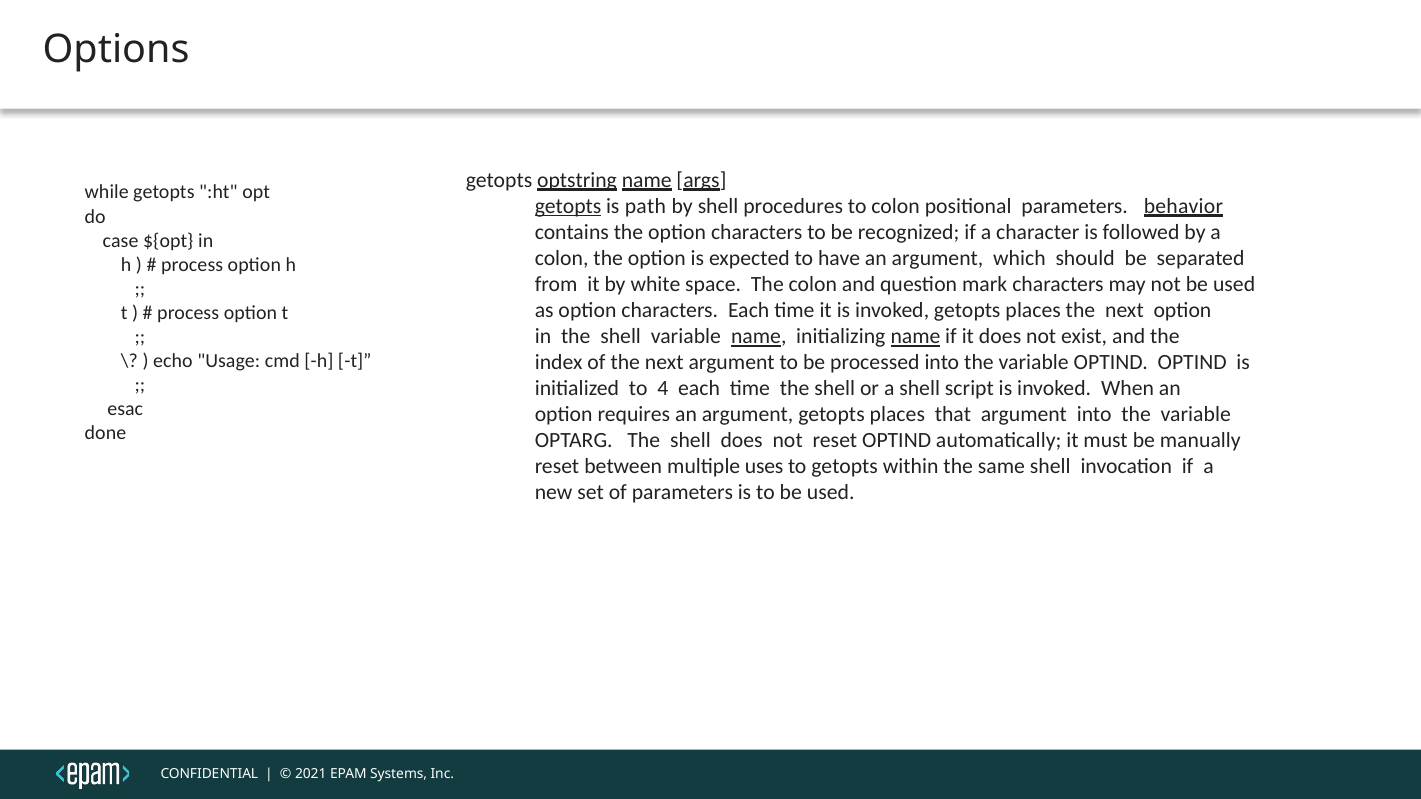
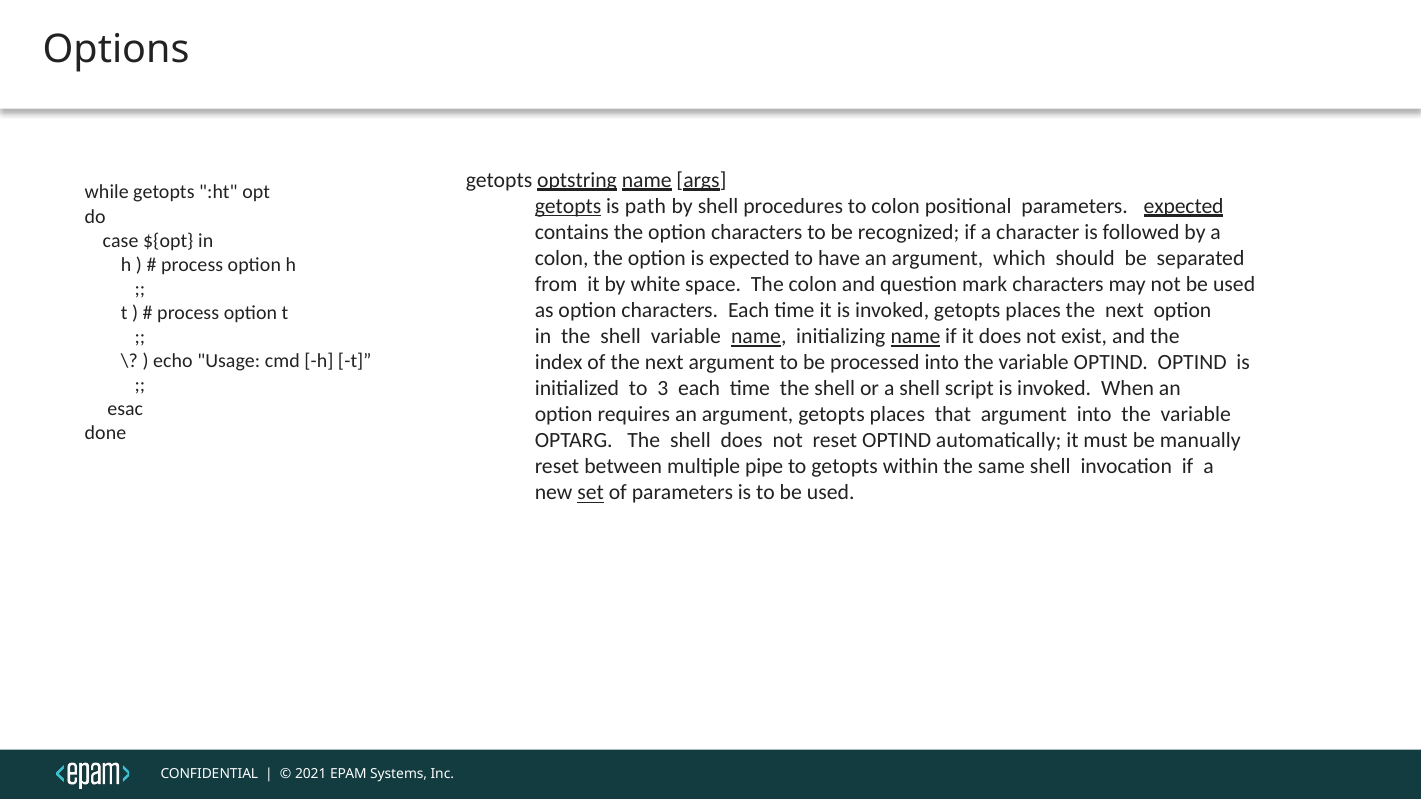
parameters behavior: behavior -> expected
4: 4 -> 3
uses: uses -> pipe
set underline: none -> present
